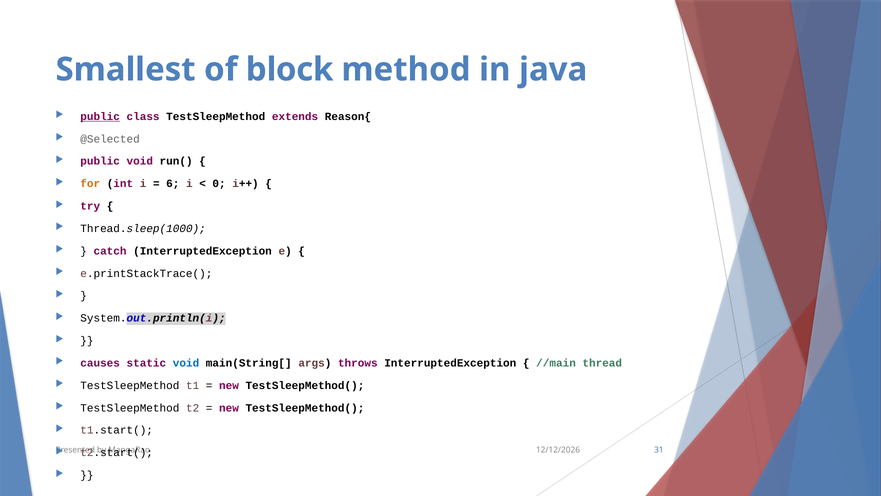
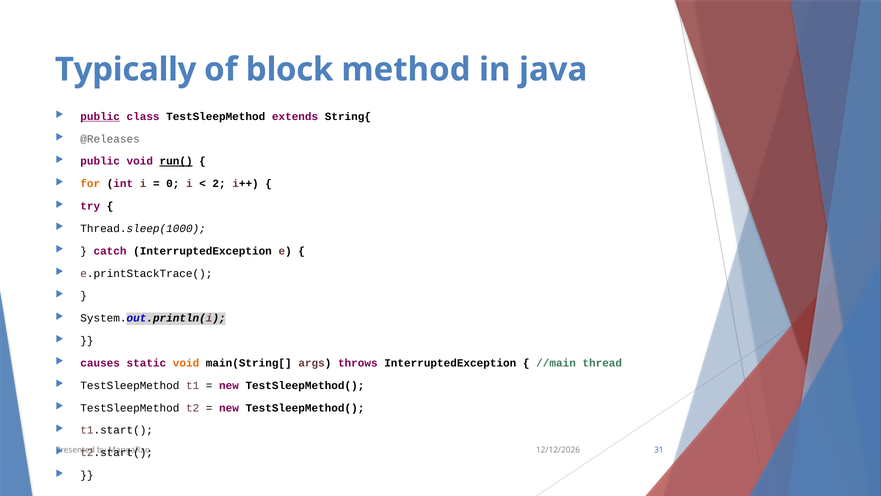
Smallest: Smallest -> Typically
Reason{: Reason{ -> String{
@Selected: @Selected -> @Releases
run( underline: none -> present
6: 6 -> 0
0: 0 -> 2
void at (186, 363) colour: blue -> orange
